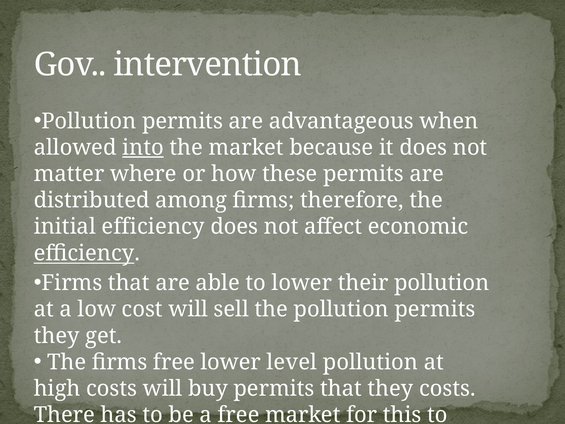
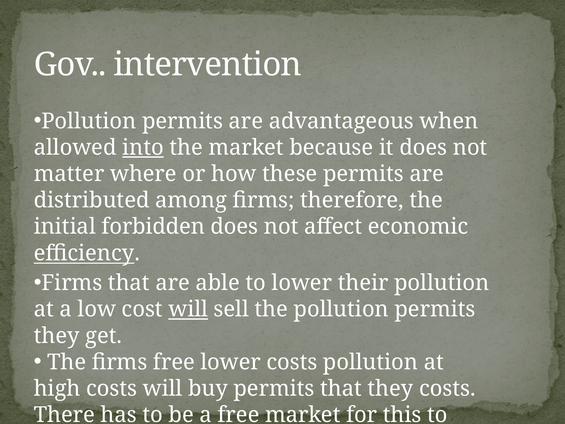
initial efficiency: efficiency -> forbidden
will at (188, 309) underline: none -> present
lower level: level -> costs
